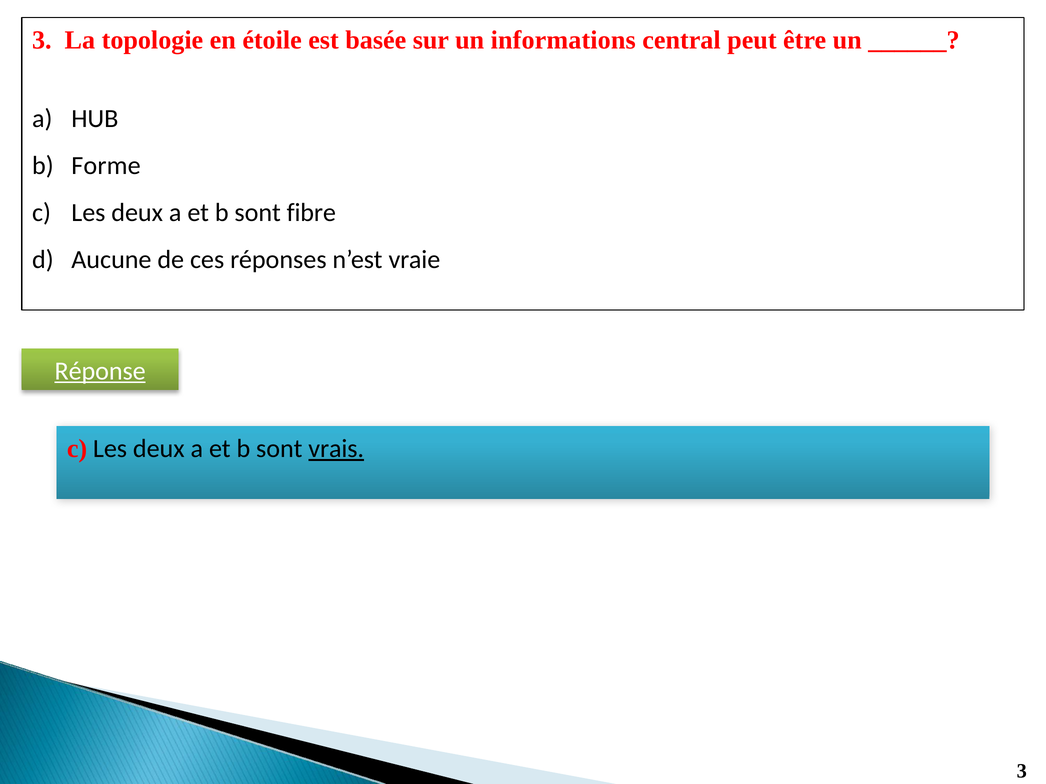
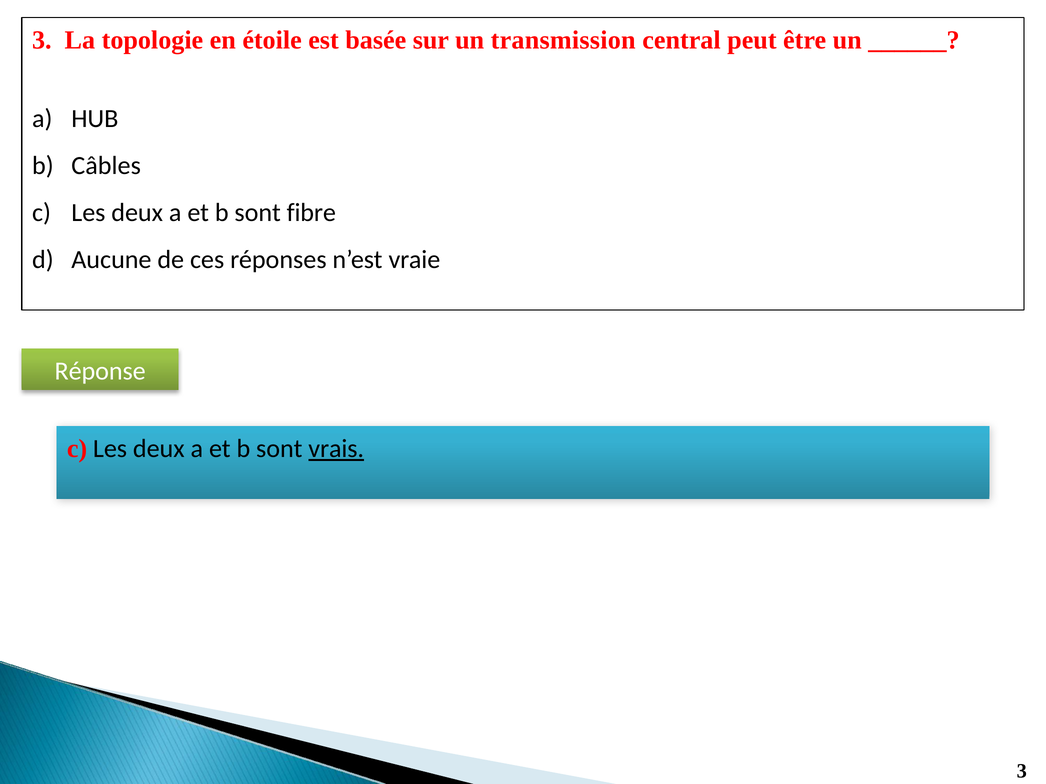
informations: informations -> transmission
Forme: Forme -> Câbles
Réponse underline: present -> none
